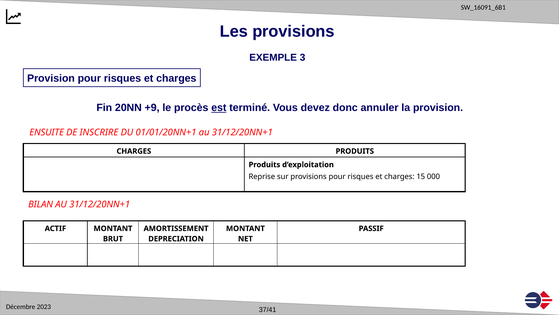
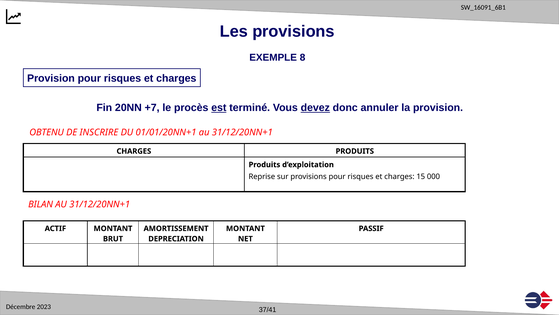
3: 3 -> 8
+9: +9 -> +7
devez underline: none -> present
ENSUITE: ENSUITE -> OBTENU
